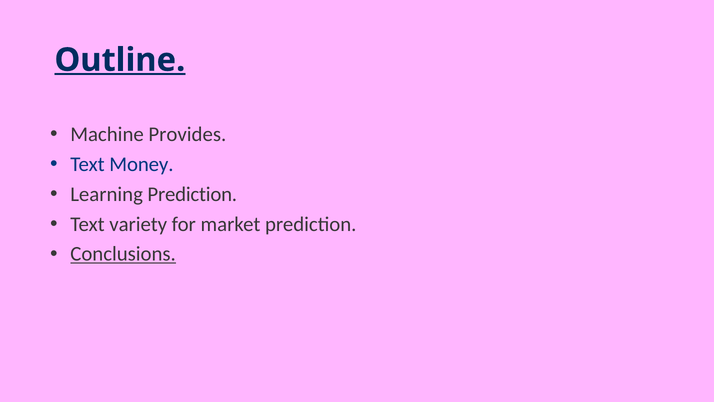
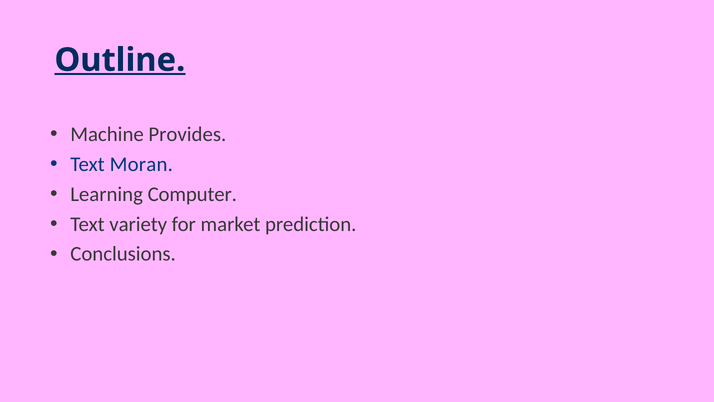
Money: Money -> Moran
Learning Prediction: Prediction -> Computer
Conclusions underline: present -> none
